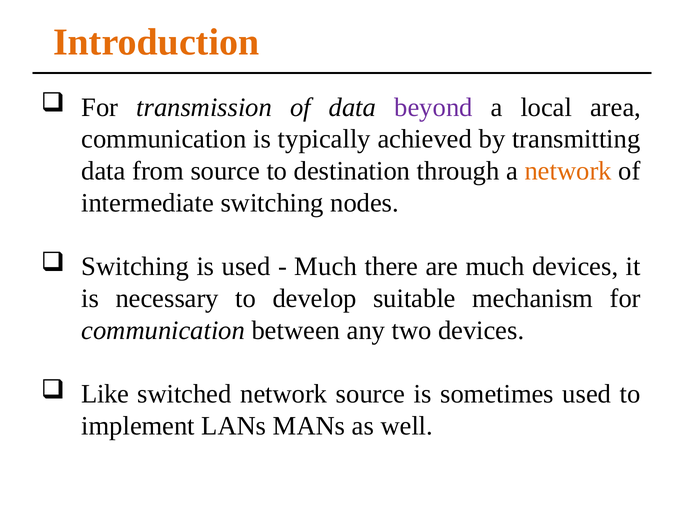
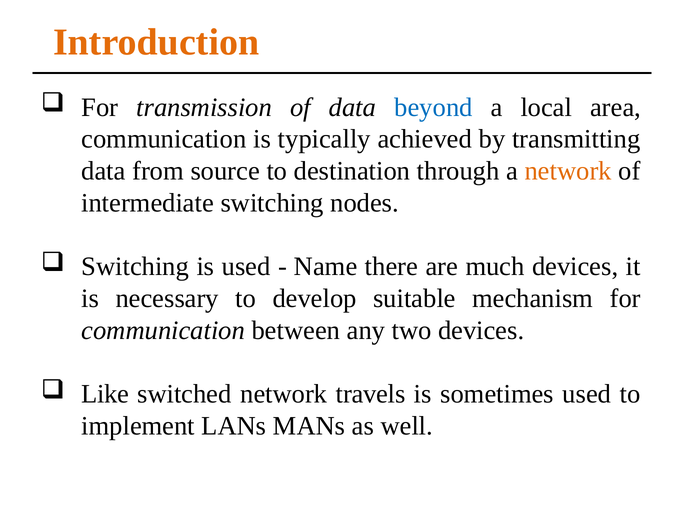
beyond colour: purple -> blue
Much at (326, 267): Much -> Name
network source: source -> travels
